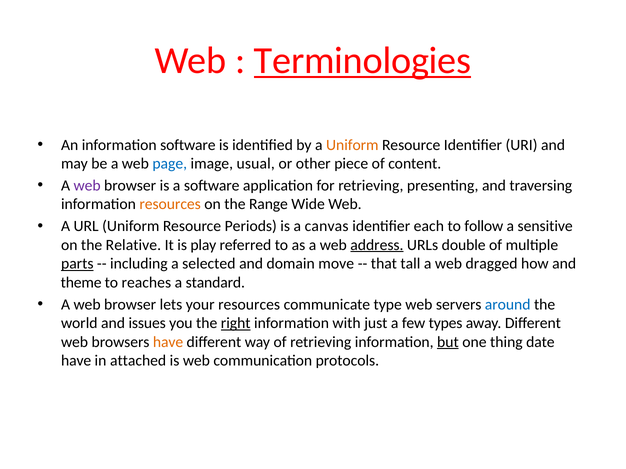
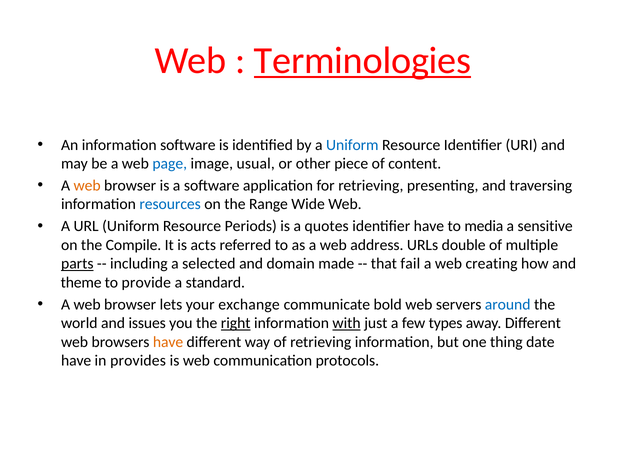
Uniform at (352, 145) colour: orange -> blue
web at (87, 186) colour: purple -> orange
resources at (170, 205) colour: orange -> blue
canvas: canvas -> quotes
identifier each: each -> have
follow: follow -> media
Relative: Relative -> Compile
play: play -> acts
address underline: present -> none
move: move -> made
tall: tall -> fail
dragged: dragged -> creating
reaches: reaches -> provide
your resources: resources -> exchange
type: type -> bold
with underline: none -> present
but underline: present -> none
attached: attached -> provides
